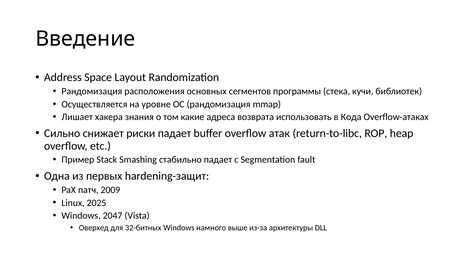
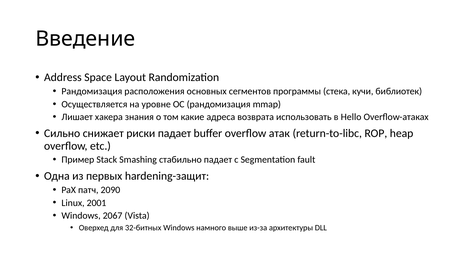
Кода: Кода -> Hello
2009: 2009 -> 2090
2025: 2025 -> 2001
2047: 2047 -> 2067
